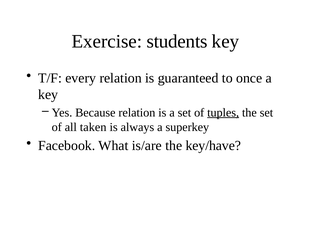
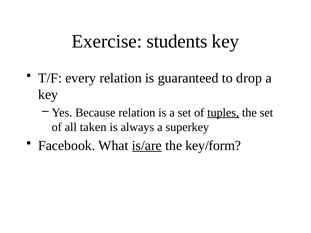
once: once -> drop
is/are underline: none -> present
key/have: key/have -> key/form
